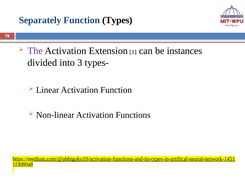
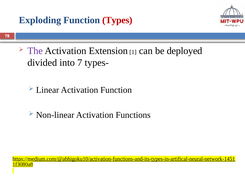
Separately: Separately -> Exploding
Types colour: black -> red
instances: instances -> deployed
3: 3 -> 7
